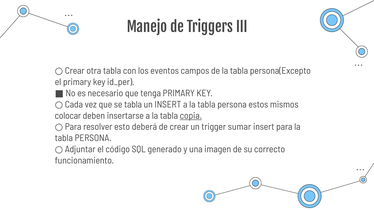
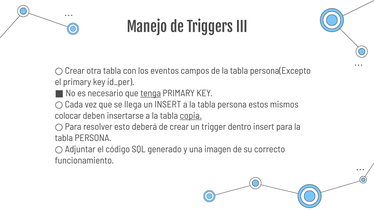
tenga underline: none -> present
se tabla: tabla -> llega
sumar: sumar -> dentro
